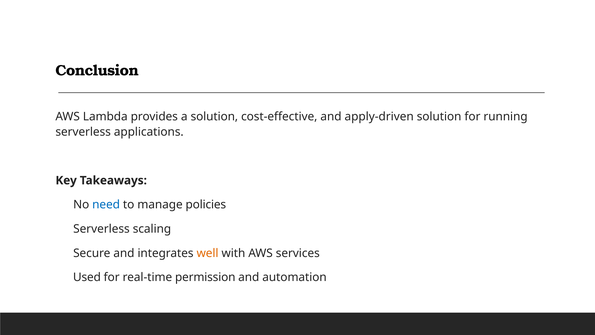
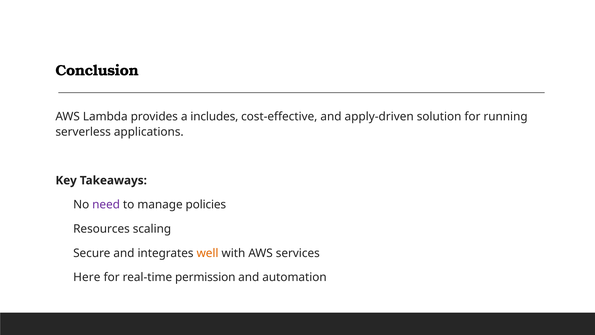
a solution: solution -> includes
need colour: blue -> purple
Serverless at (101, 229): Serverless -> Resources
Used: Used -> Here
